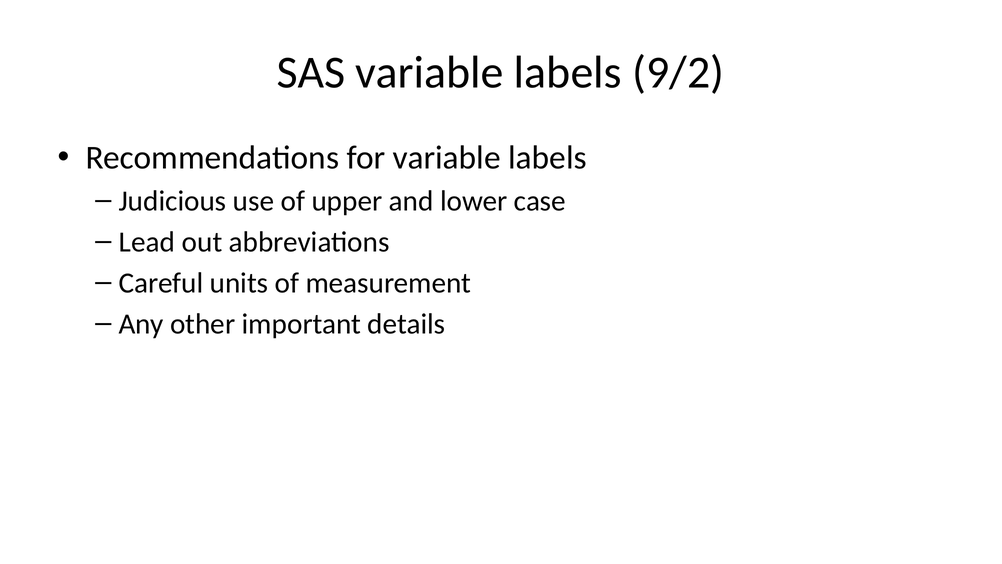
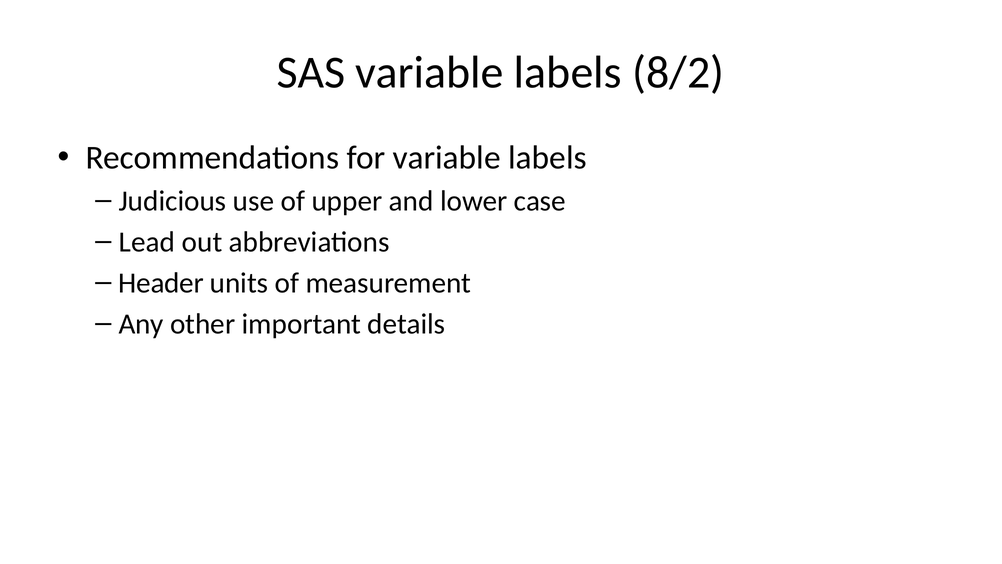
9/2: 9/2 -> 8/2
Careful: Careful -> Header
